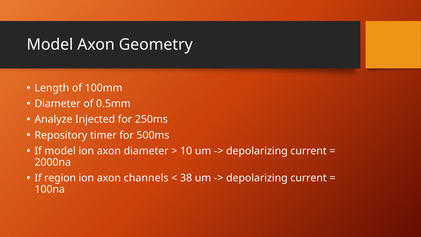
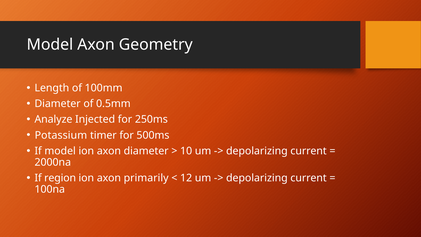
Repository: Repository -> Potassium
channels: channels -> primarily
38: 38 -> 12
